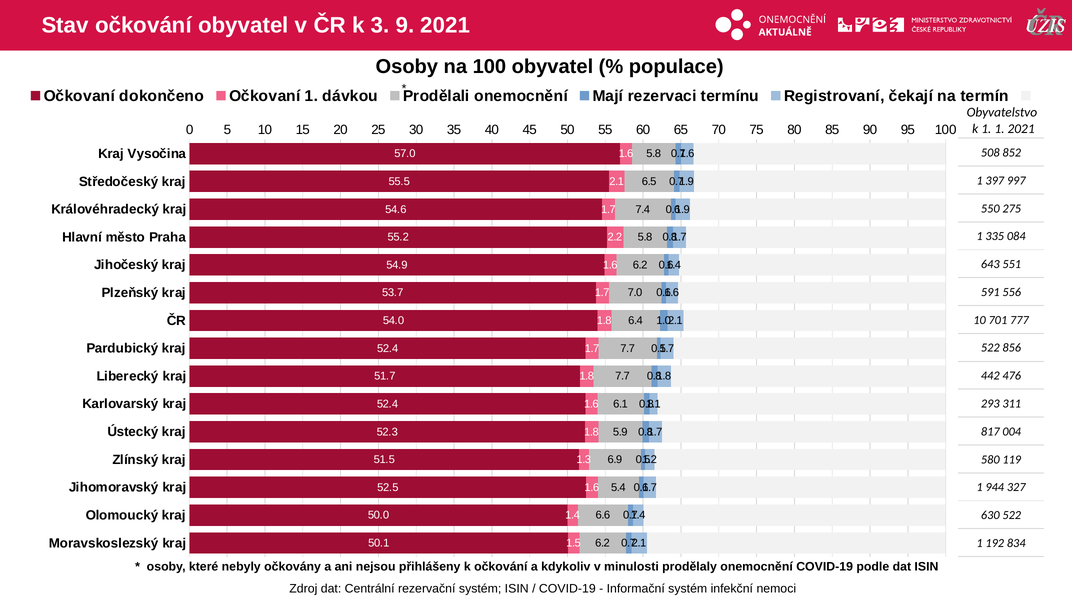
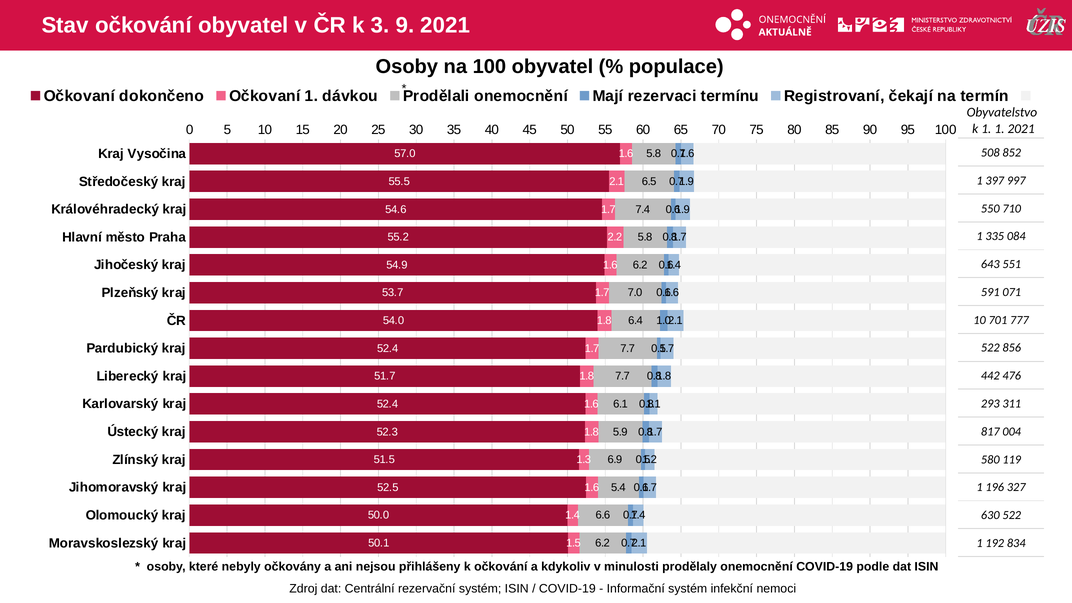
275: 275 -> 710
556: 556 -> 071
944: 944 -> 196
